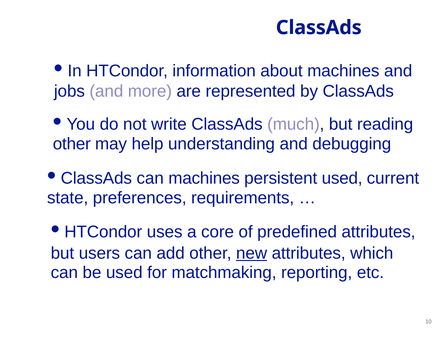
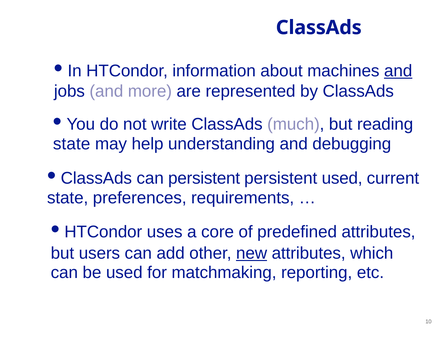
and at (398, 71) underline: none -> present
other at (72, 144): other -> state
can machines: machines -> persistent
